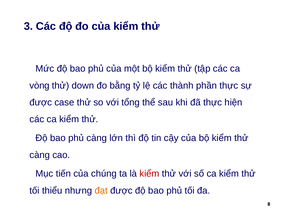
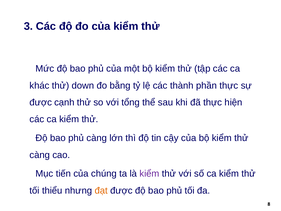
vòng: vòng -> khác
case: case -> cạnh
kiểm at (149, 173) colour: red -> purple
